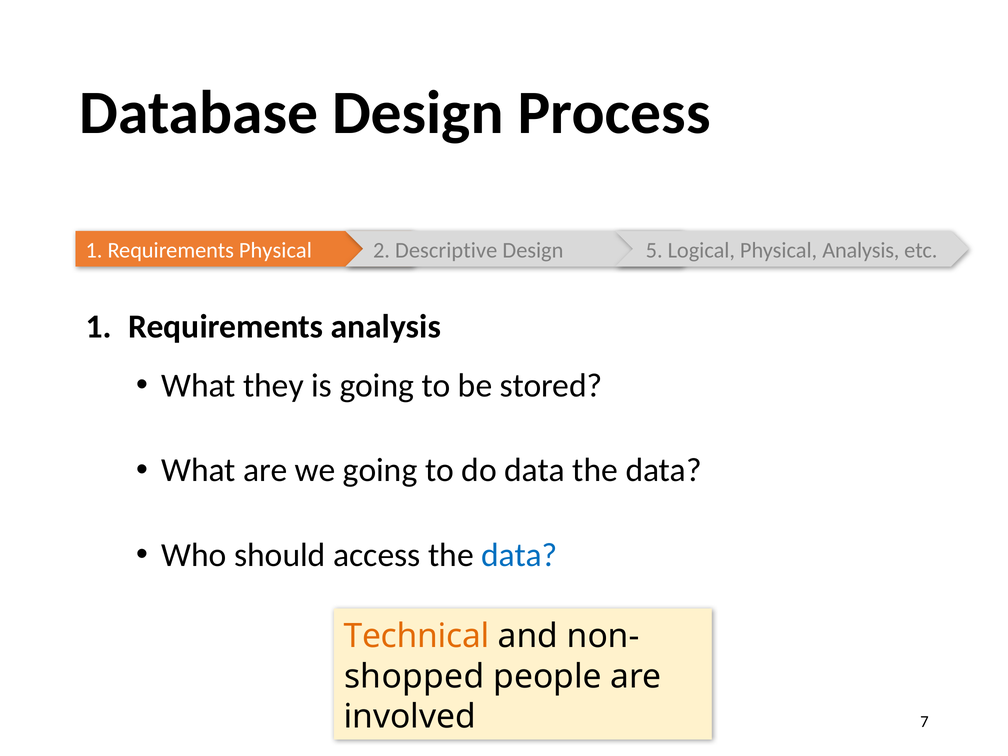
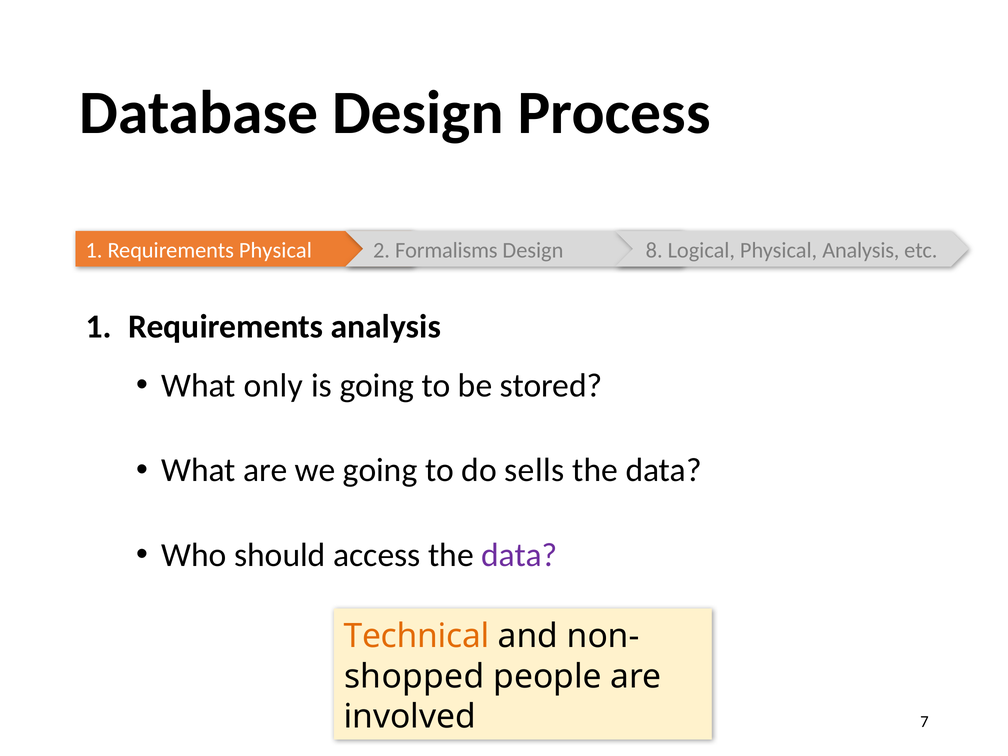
Descriptive: Descriptive -> Formalisms
5: 5 -> 8
they: they -> only
do data: data -> sells
data at (519, 555) colour: blue -> purple
